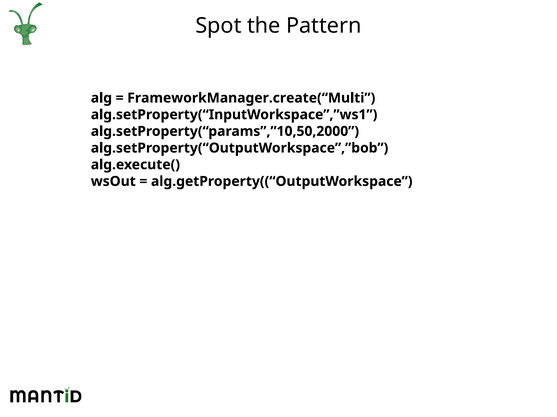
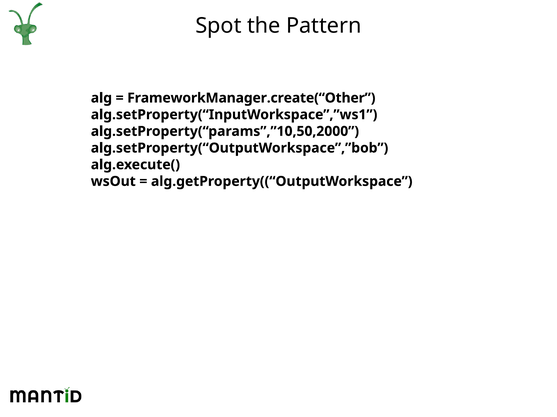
FrameworkManager.create(“Multi: FrameworkManager.create(“Multi -> FrameworkManager.create(“Other
